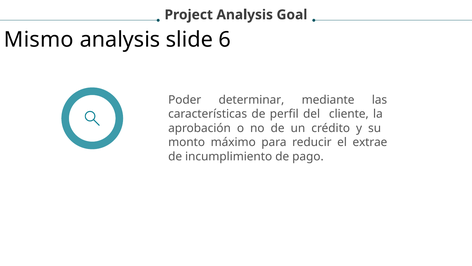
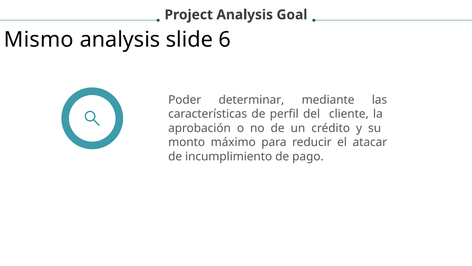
extrae: extrae -> atacar
